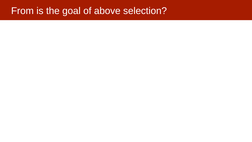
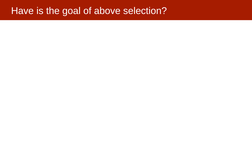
From: From -> Have
